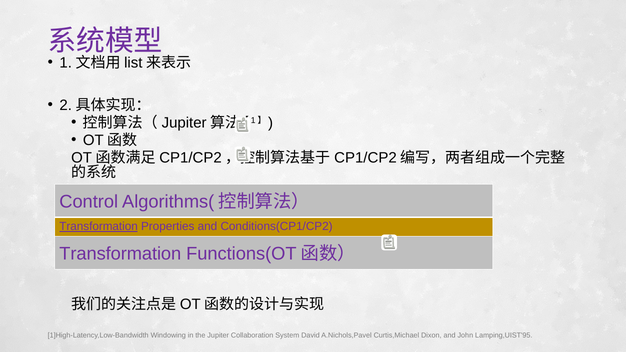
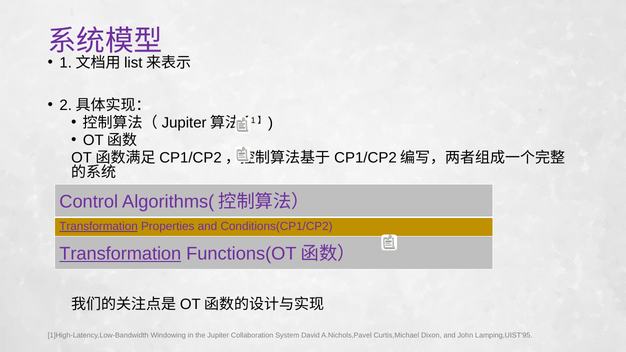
Transformation at (120, 254) underline: none -> present
